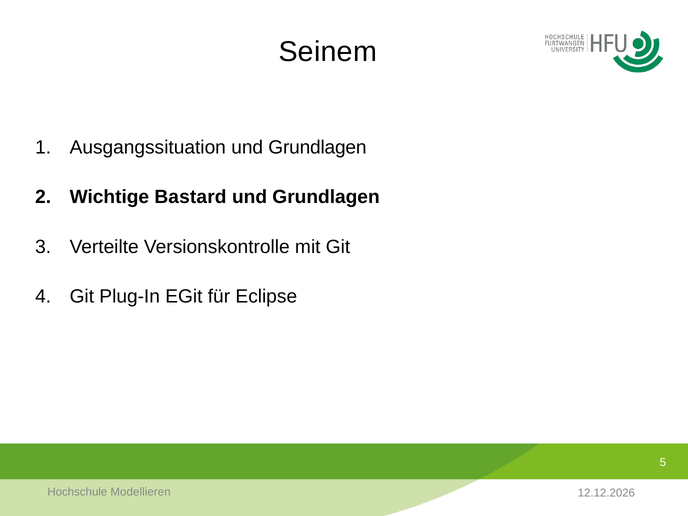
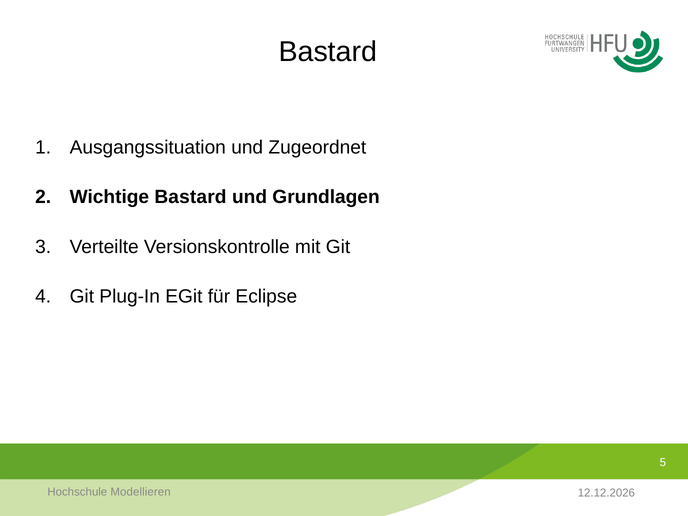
Seinem at (328, 52): Seinem -> Bastard
Ausgangssituation und Grundlagen: Grundlagen -> Zugeordnet
